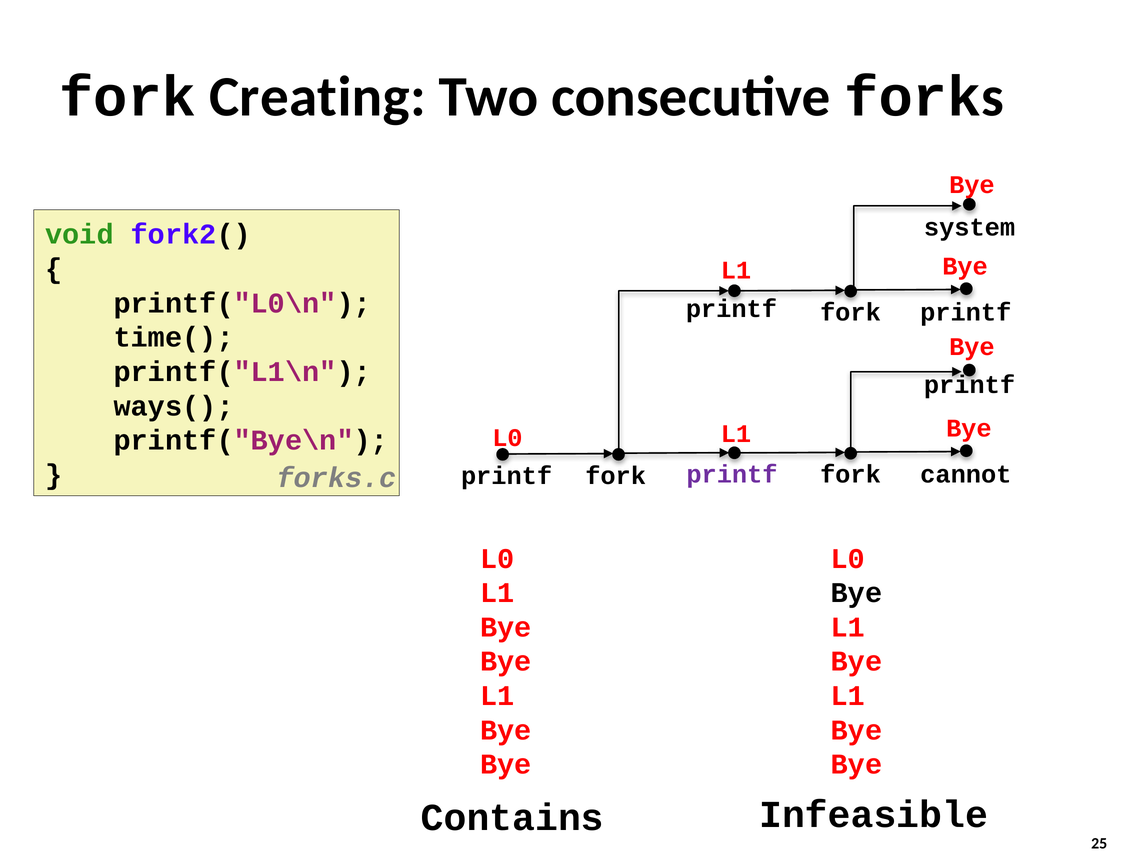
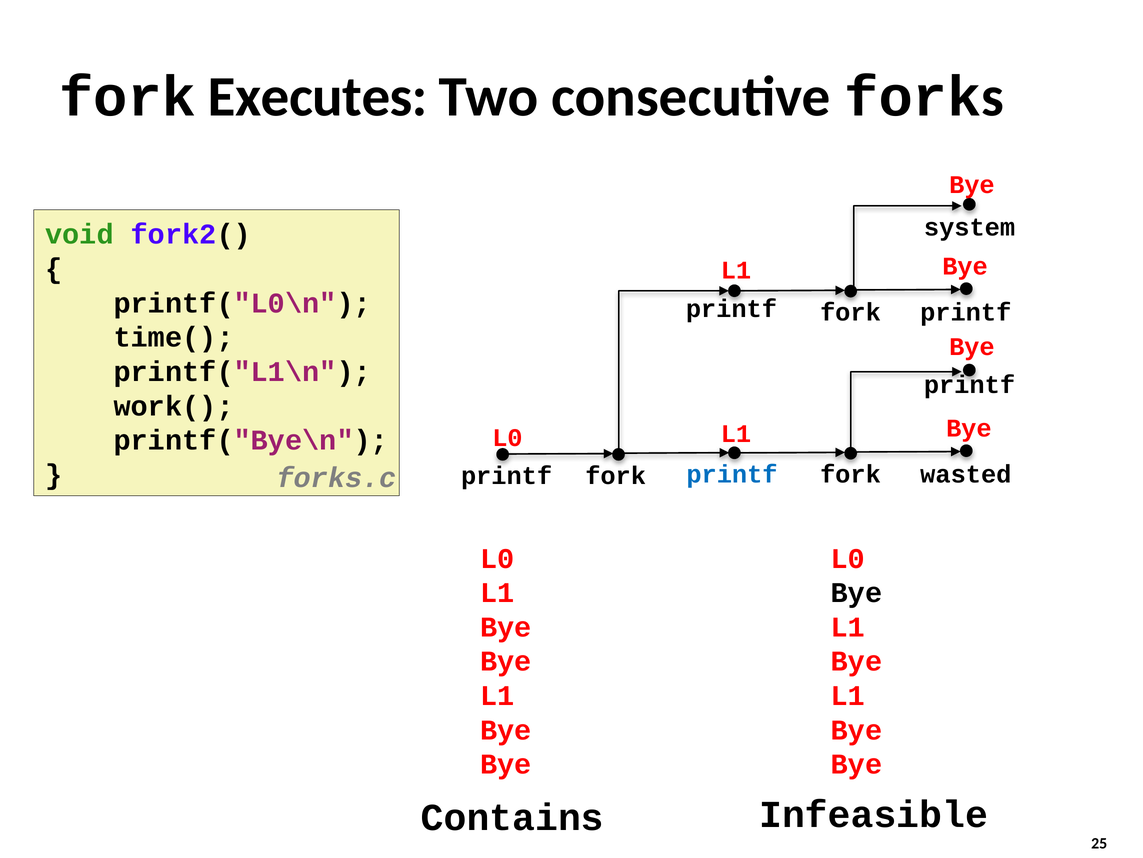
Creating: Creating -> Executes
ways(: ways( -> work(
printf at (732, 474) colour: purple -> blue
cannot: cannot -> wasted
